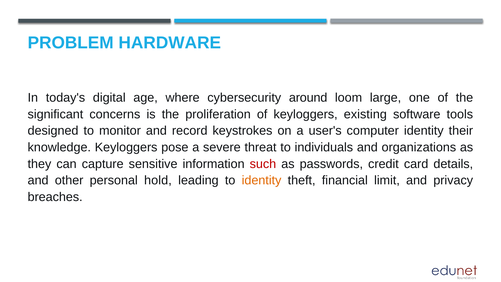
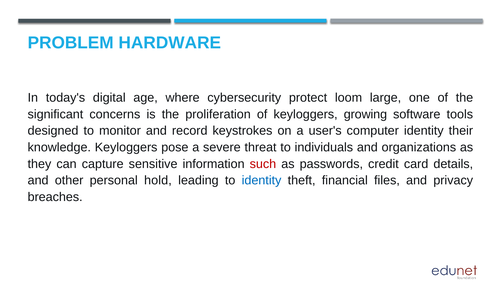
around: around -> protect
existing: existing -> growing
identity at (262, 180) colour: orange -> blue
limit: limit -> files
